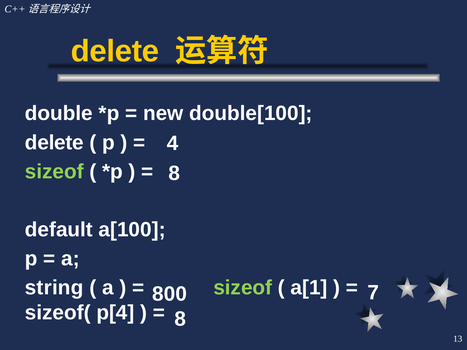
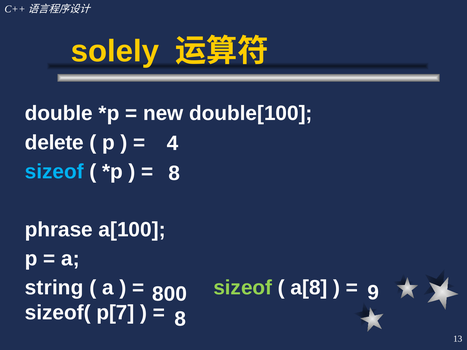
delete at (115, 51): delete -> solely
sizeof at (54, 172) colour: light green -> light blue
default: default -> phrase
a[1: a[1 -> a[8
7: 7 -> 9
p[4: p[4 -> p[7
